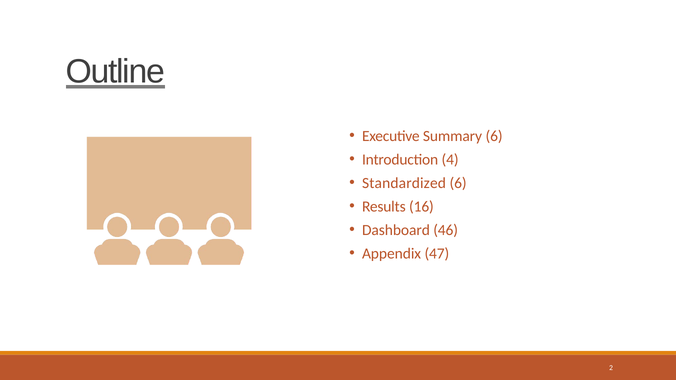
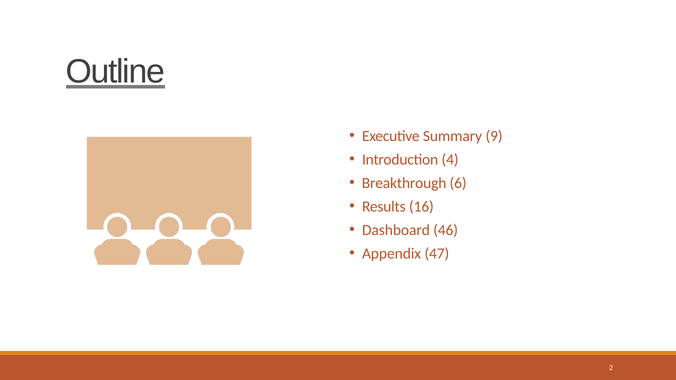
Summary 6: 6 -> 9
Standardized: Standardized -> Breakthrough
